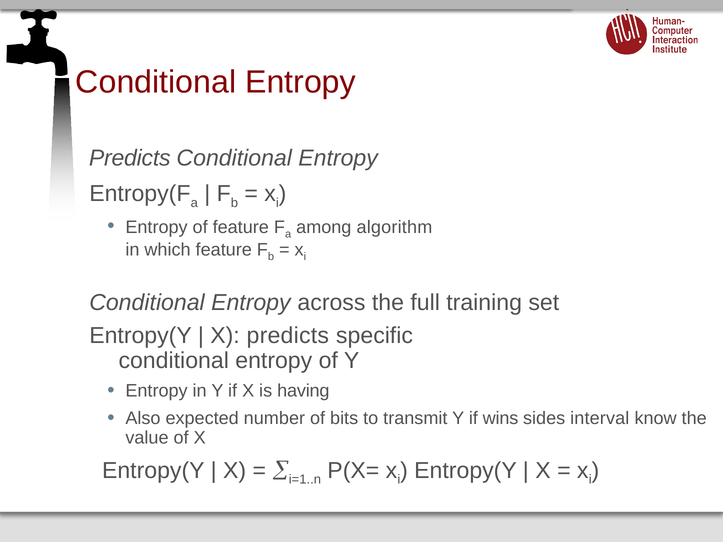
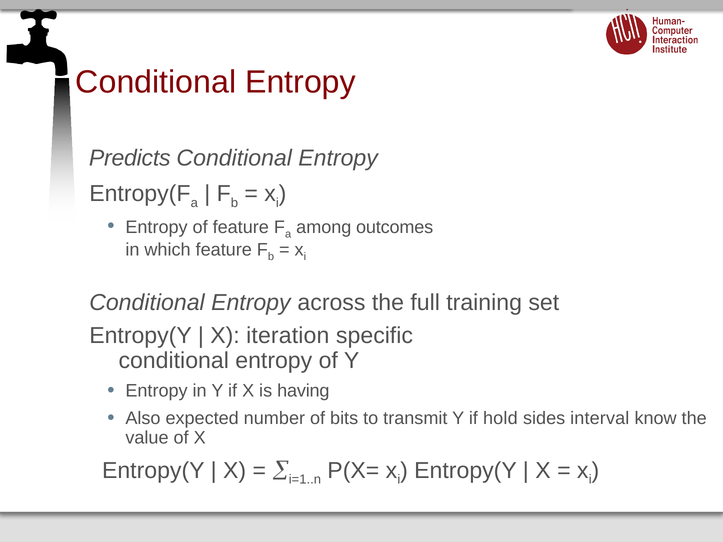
algorithm: algorithm -> outcomes
X predicts: predicts -> iteration
wins: wins -> hold
